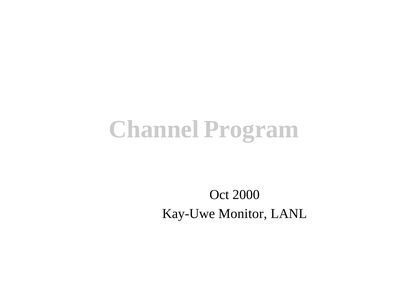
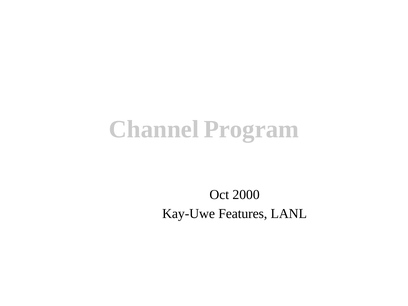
Monitor: Monitor -> Features
